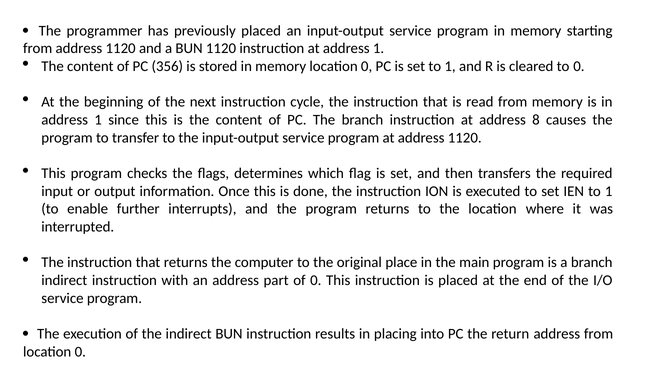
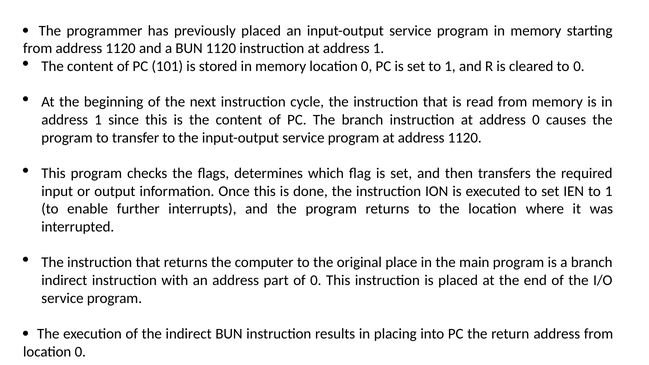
356: 356 -> 101
address 8: 8 -> 0
